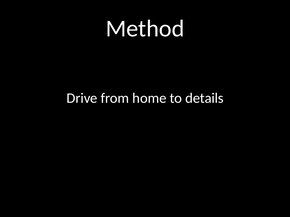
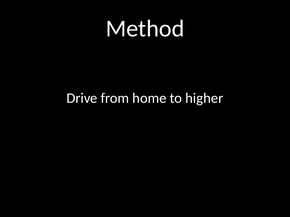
details: details -> higher
